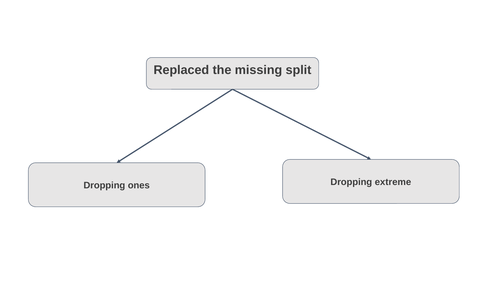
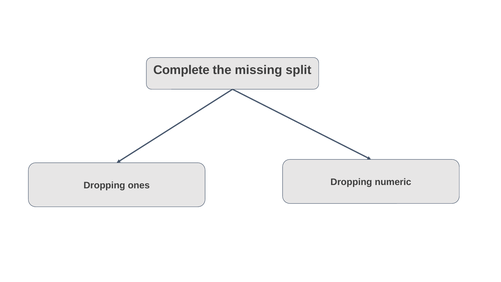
Replaced: Replaced -> Complete
extreme: extreme -> numeric
